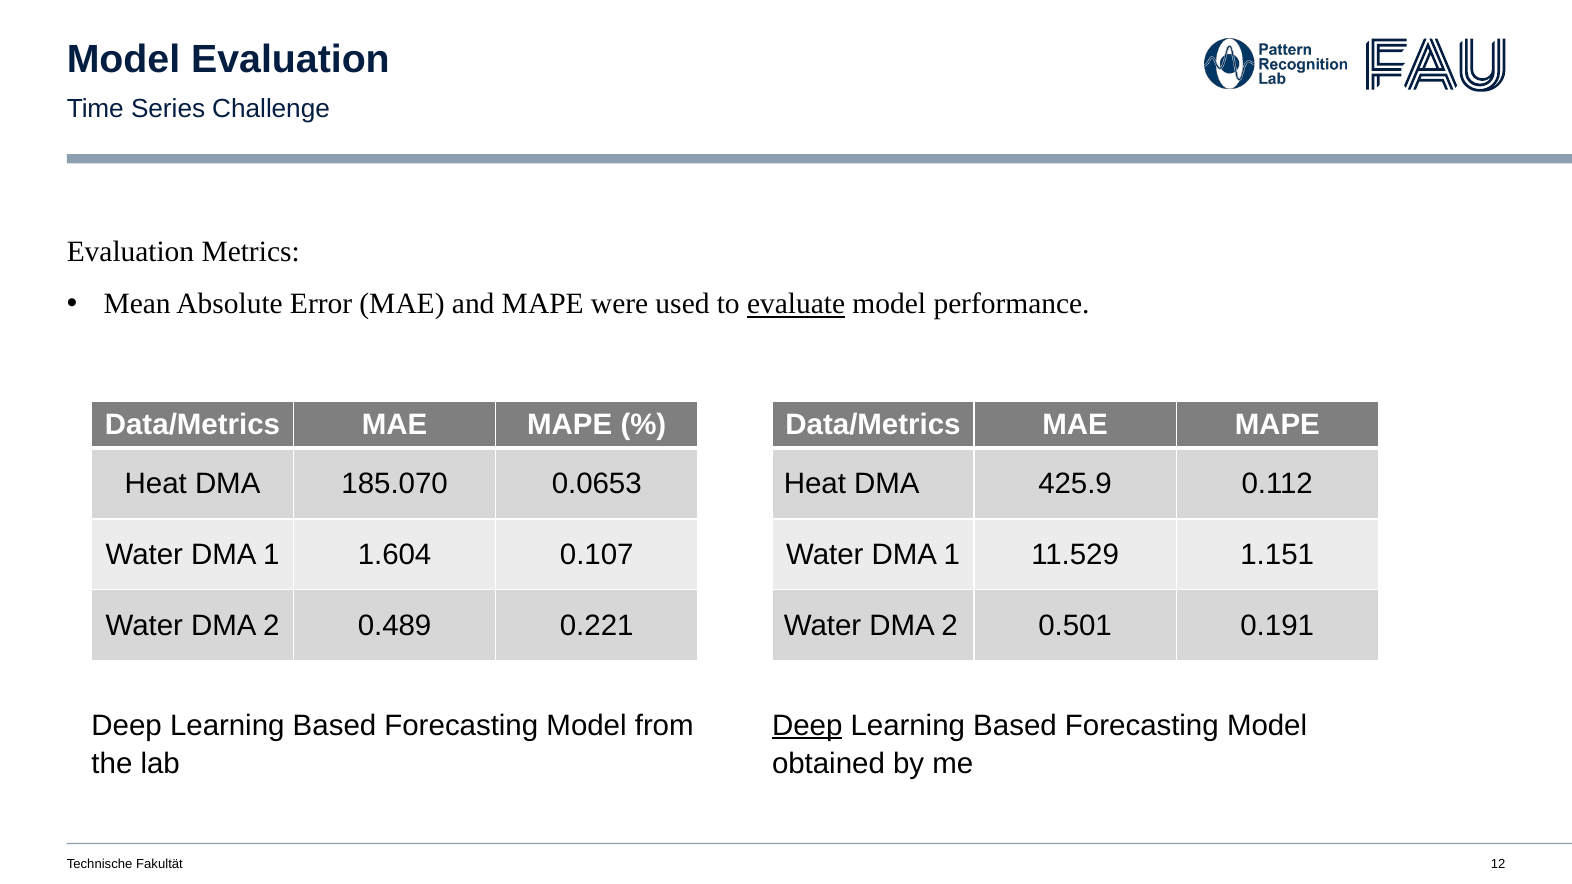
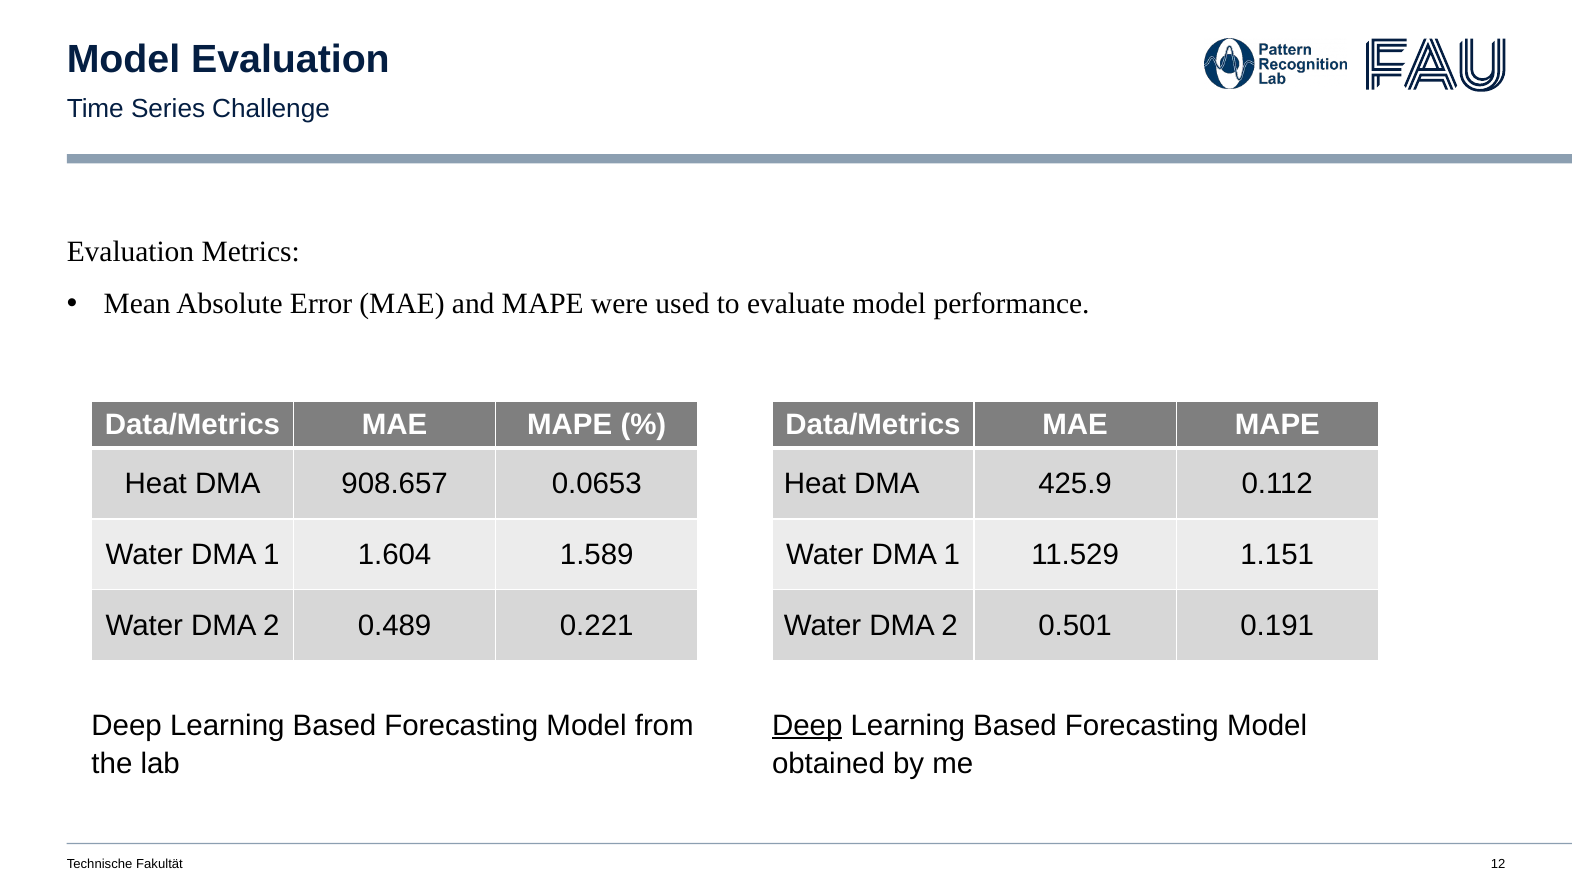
evaluate underline: present -> none
185.070: 185.070 -> 908.657
0.107: 0.107 -> 1.589
